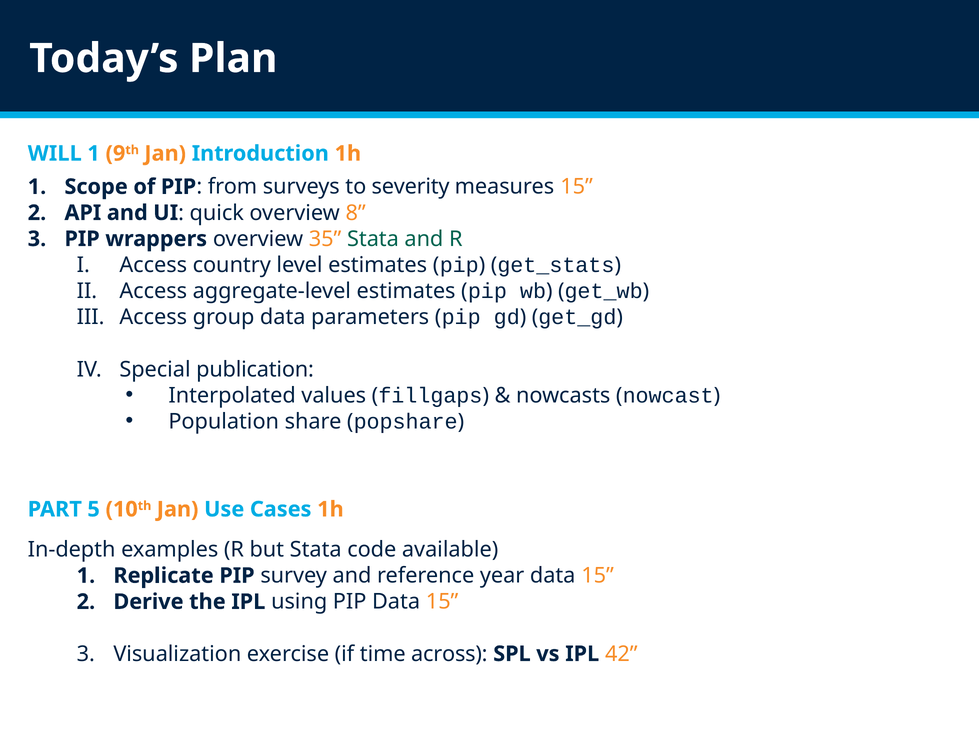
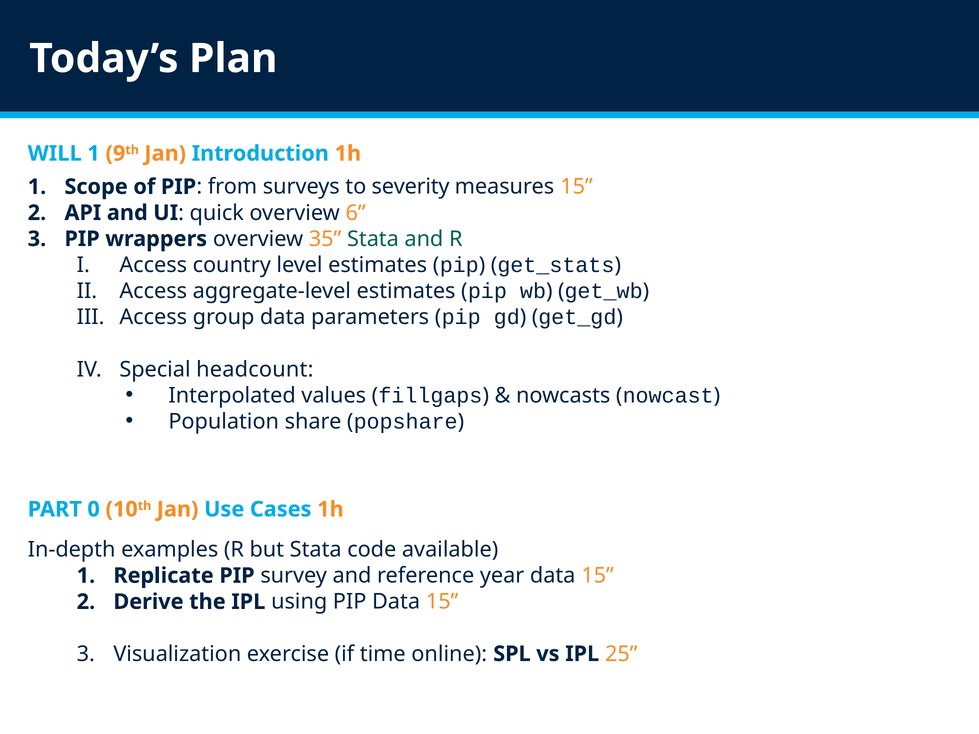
8: 8 -> 6
publication: publication -> headcount
5: 5 -> 0
across: across -> online
42: 42 -> 25
